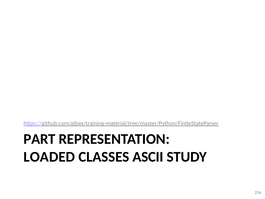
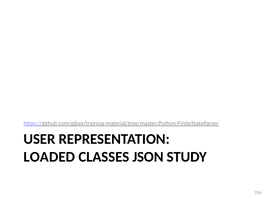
PART: PART -> USER
ASCII: ASCII -> JSON
